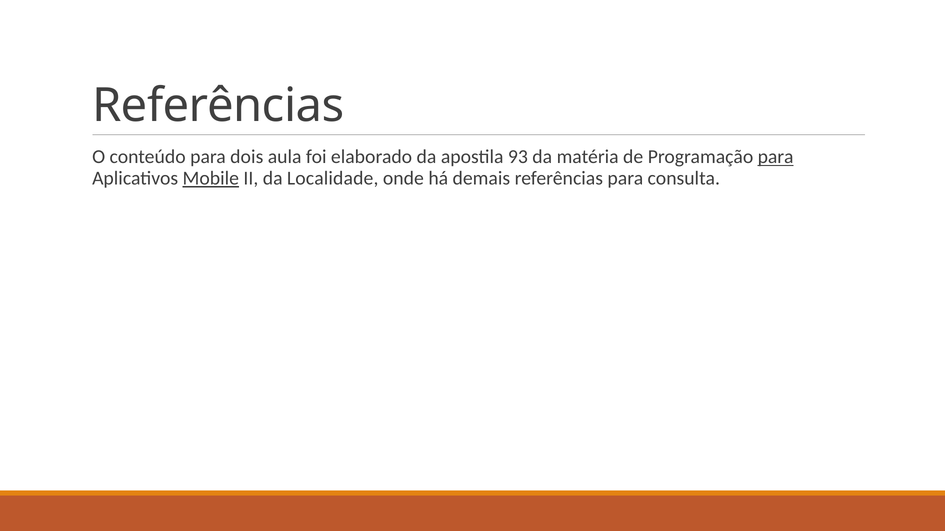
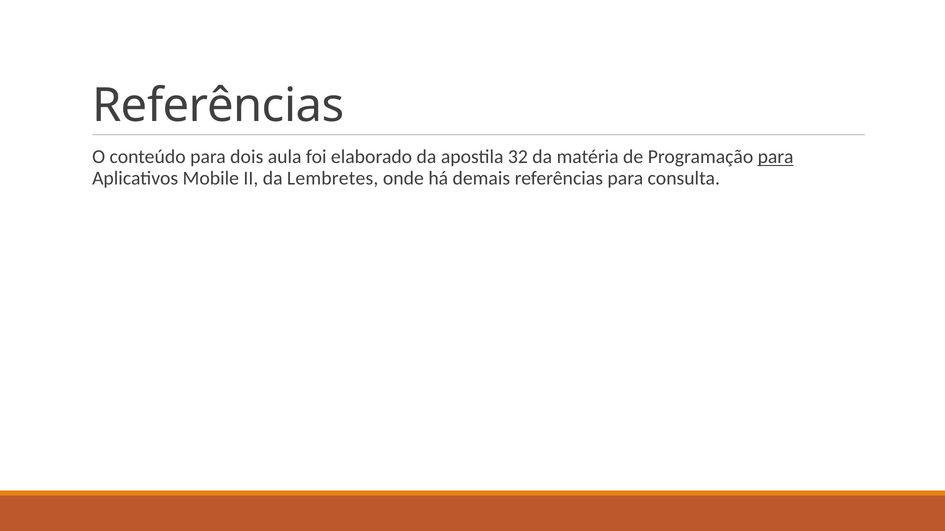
93: 93 -> 32
Mobile underline: present -> none
Localidade: Localidade -> Lembretes
